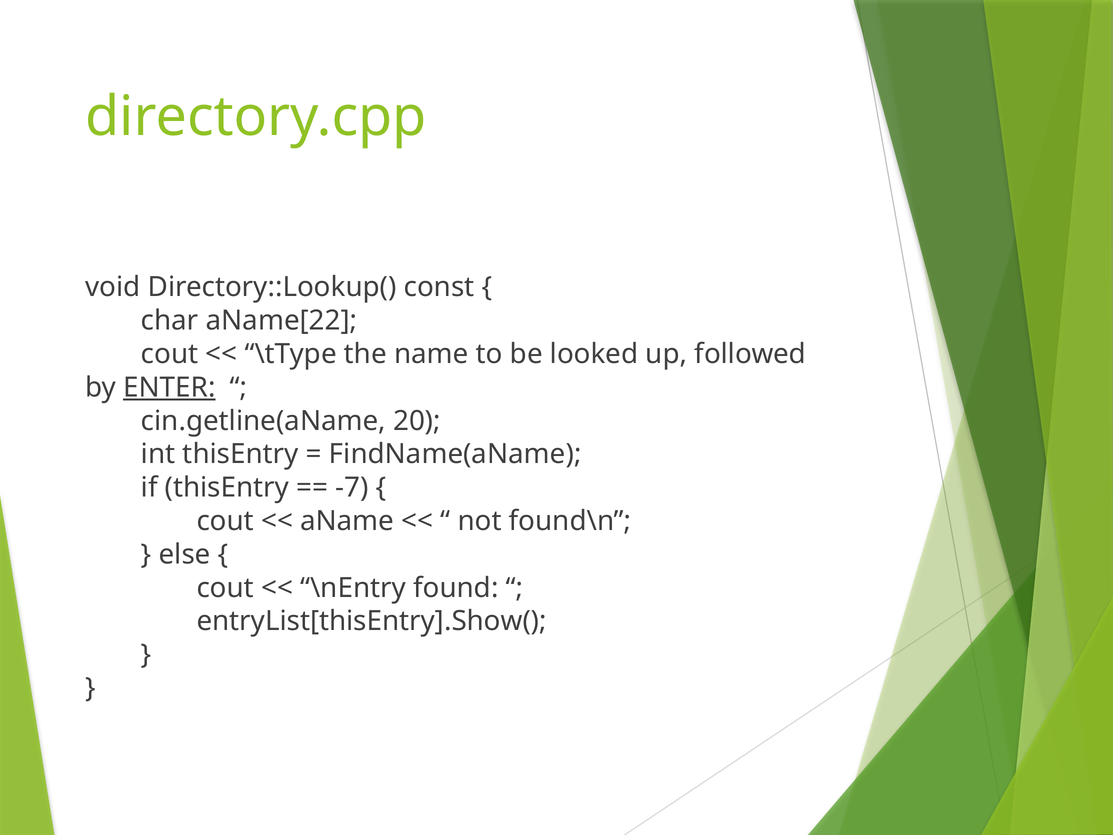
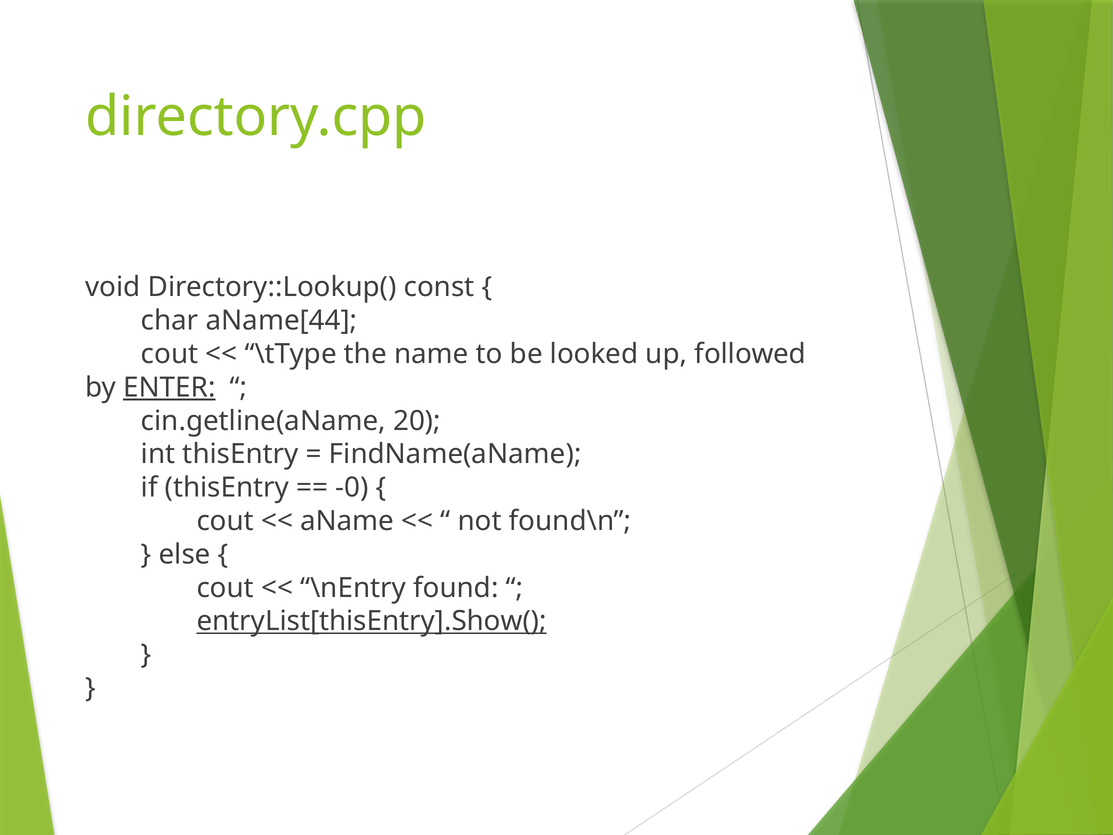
aName[22: aName[22 -> aName[44
-7: -7 -> -0
entryList[thisEntry].Show( underline: none -> present
